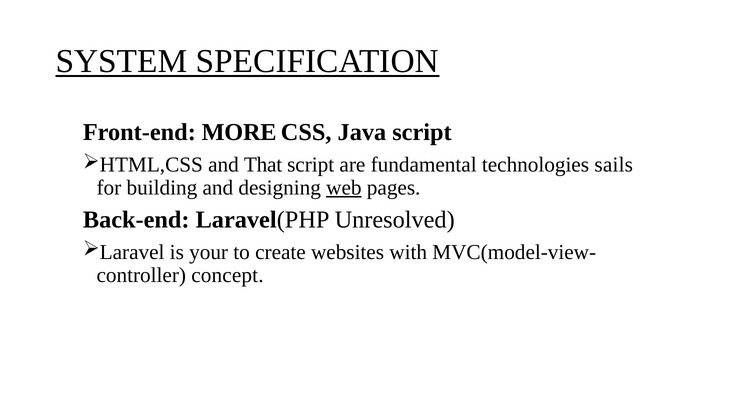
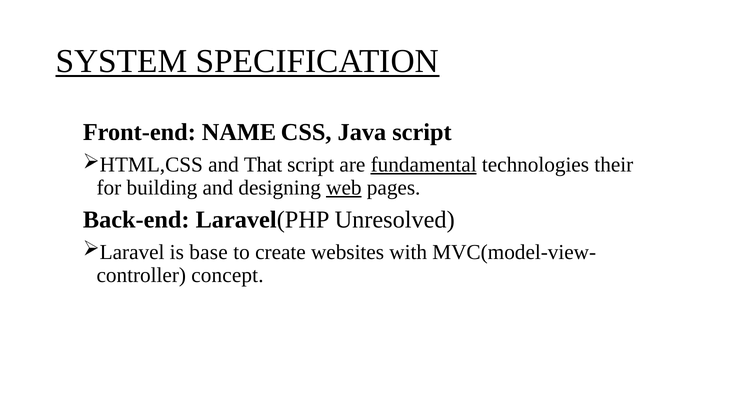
MORE: MORE -> NAME
fundamental underline: none -> present
sails: sails -> their
your: your -> base
